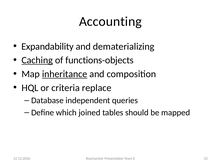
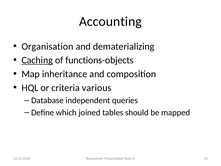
Expandability: Expandability -> Organisation
inheritance underline: present -> none
replace: replace -> various
